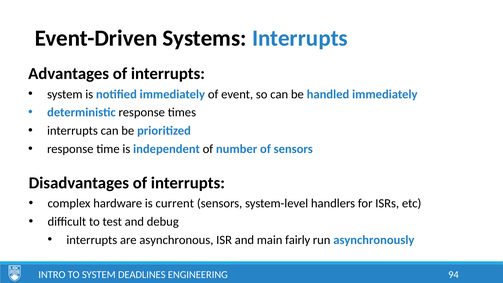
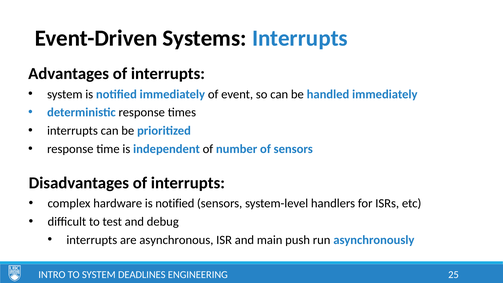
hardware is current: current -> notified
fairly: fairly -> push
94: 94 -> 25
